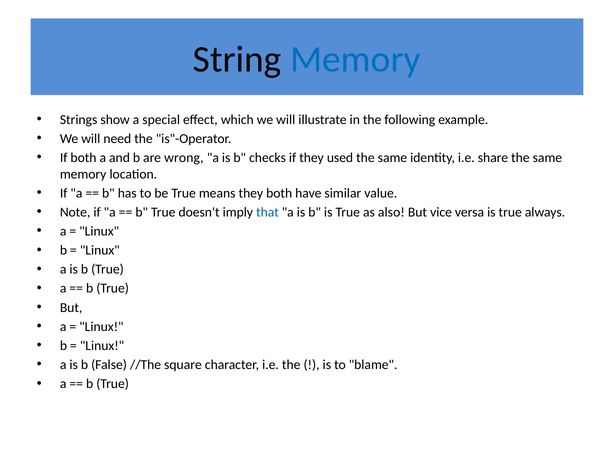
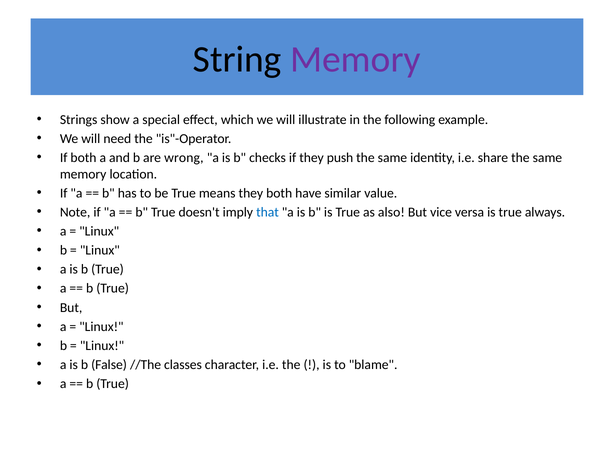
Memory at (355, 59) colour: blue -> purple
used: used -> push
square: square -> classes
